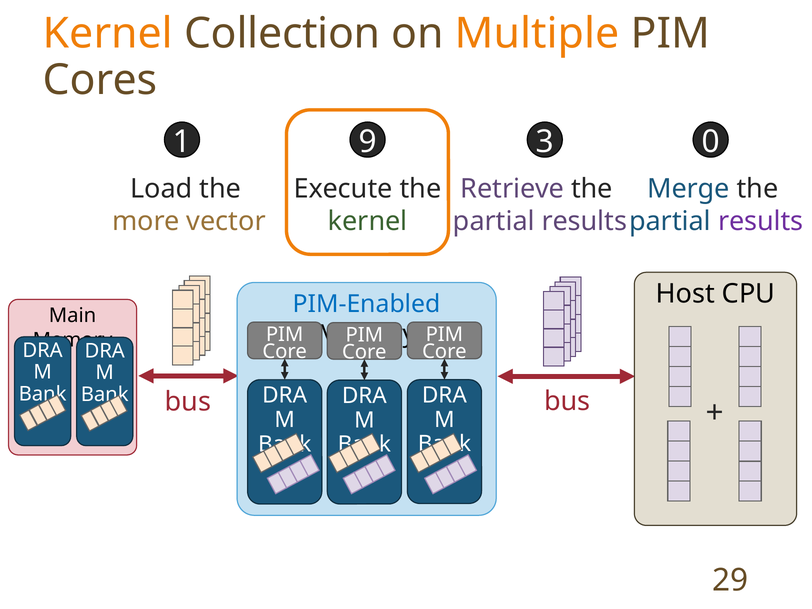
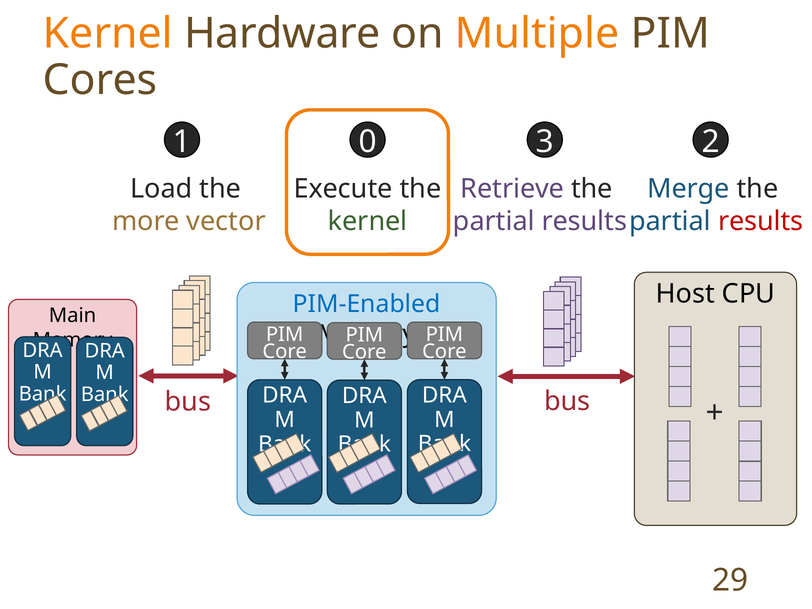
Collection: Collection -> Hardware
9: 9 -> 0
0: 0 -> 2
results at (761, 221) colour: purple -> red
